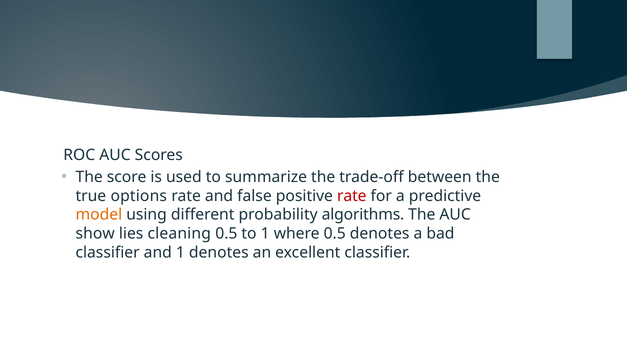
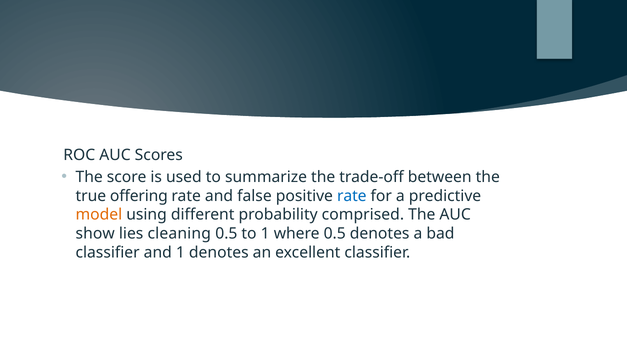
options: options -> offering
rate at (352, 196) colour: red -> blue
algorithms: algorithms -> comprised
